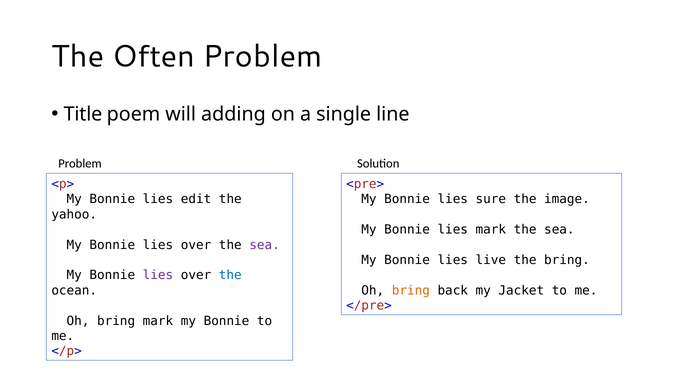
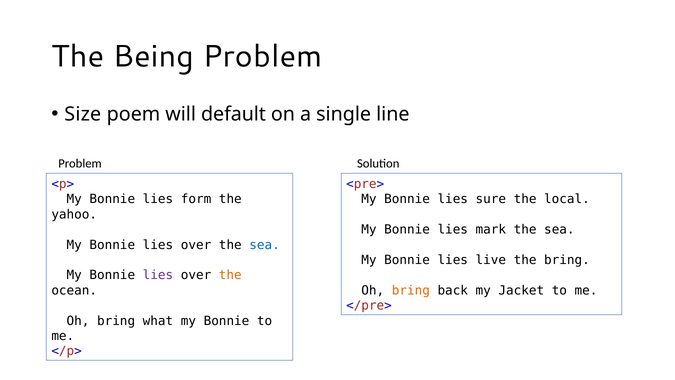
Often: Often -> Being
Title: Title -> Size
adding: adding -> default
edit: edit -> form
image: image -> local
sea at (265, 245) colour: purple -> blue
the at (230, 275) colour: blue -> orange
bring mark: mark -> what
